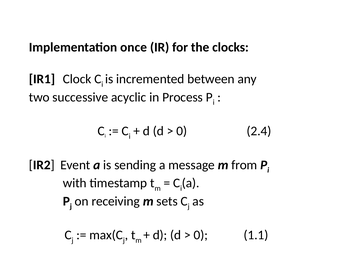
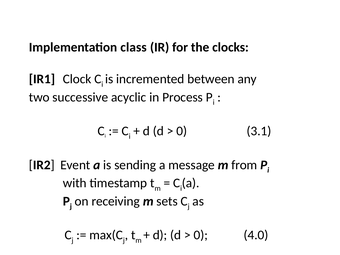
once: once -> class
2.4: 2.4 -> 3.1
1.1: 1.1 -> 4.0
